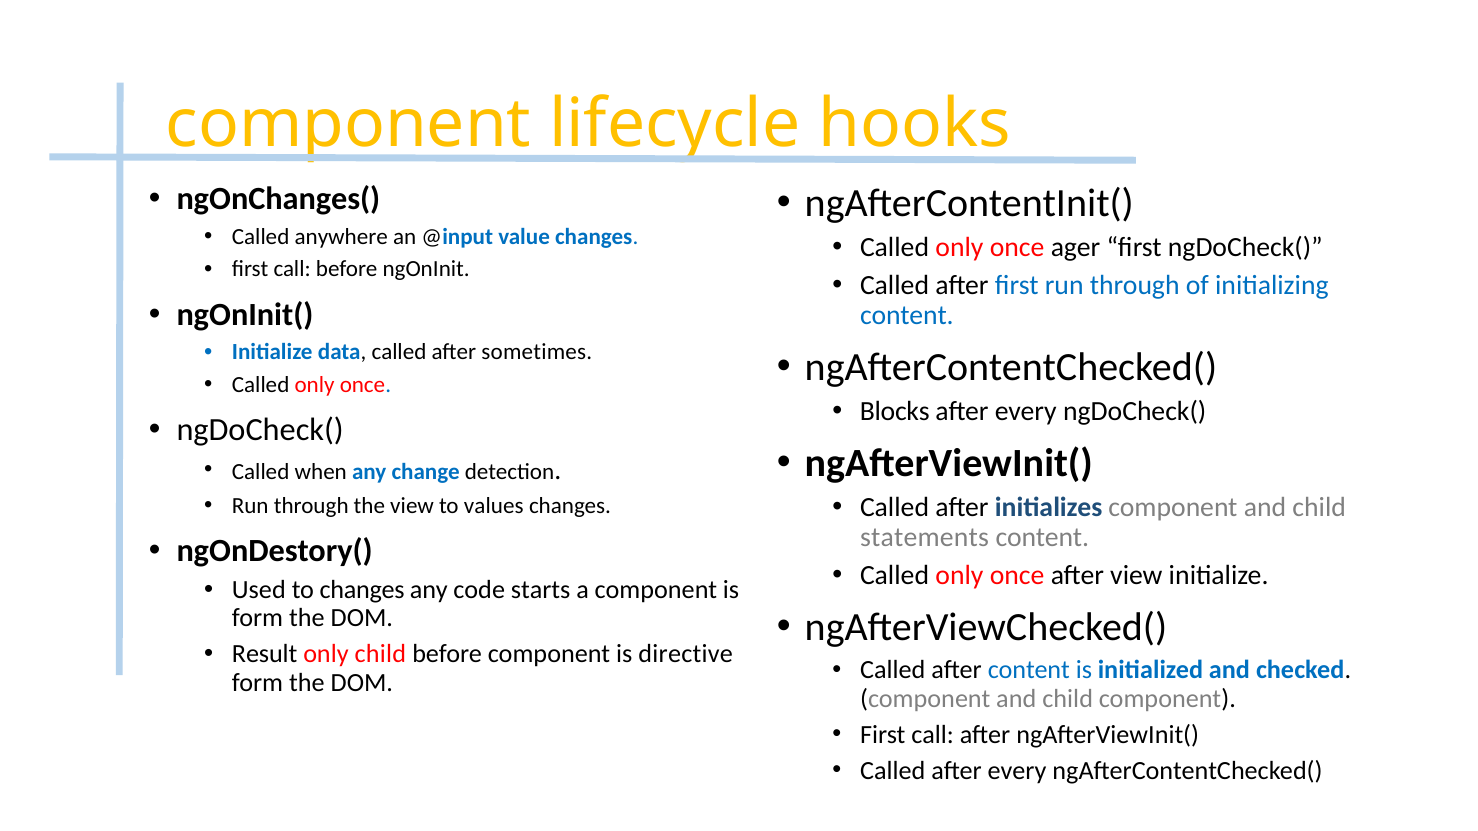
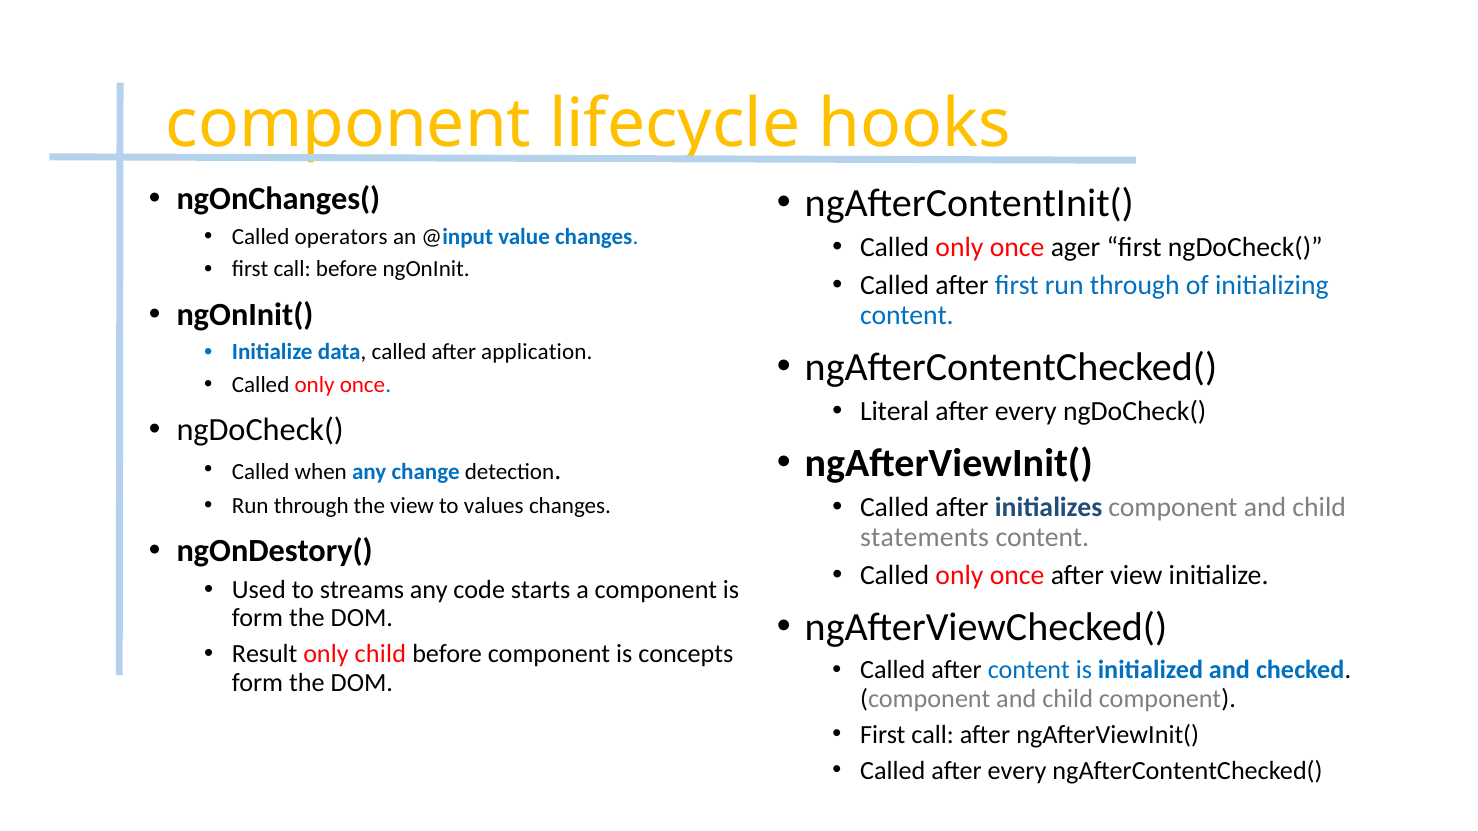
anywhere: anywhere -> operators
sometimes: sometimes -> application
Blocks: Blocks -> Literal
to changes: changes -> streams
directive: directive -> concepts
